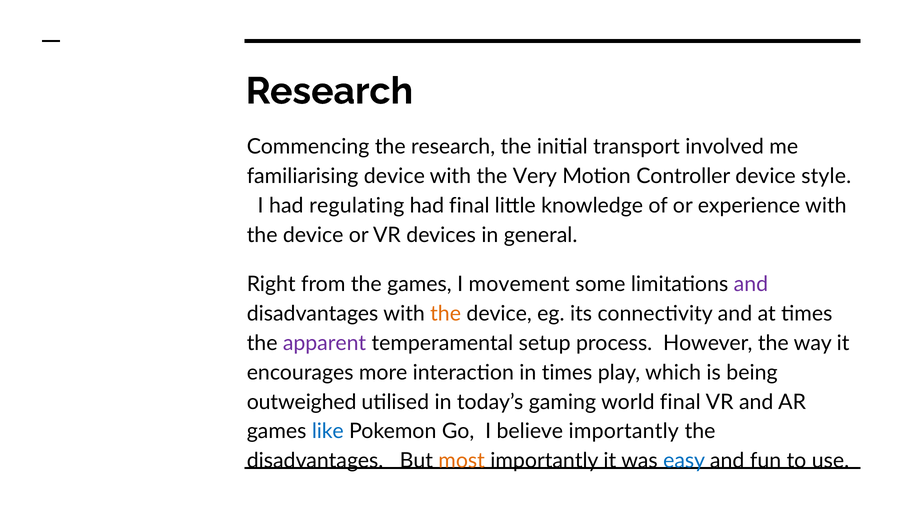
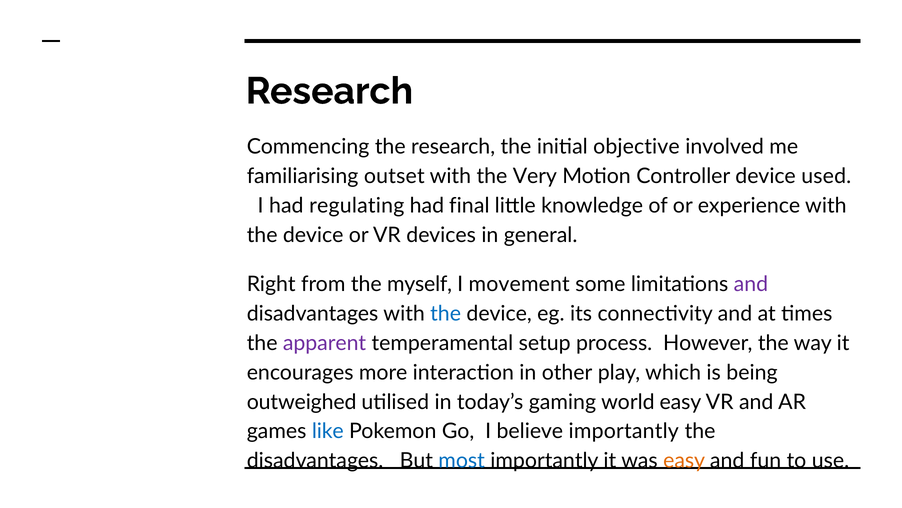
transport: transport -> objective
familiarising device: device -> outset
style: style -> used
the games: games -> myself
the at (446, 313) colour: orange -> blue
in times: times -> other
world final: final -> easy
most colour: orange -> blue
easy at (684, 460) colour: blue -> orange
